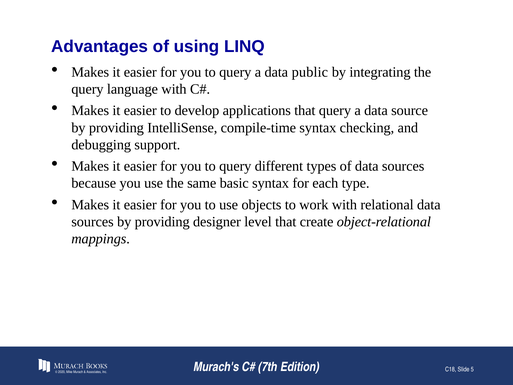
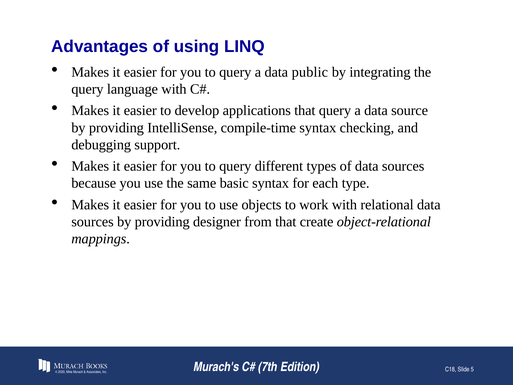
level: level -> from
